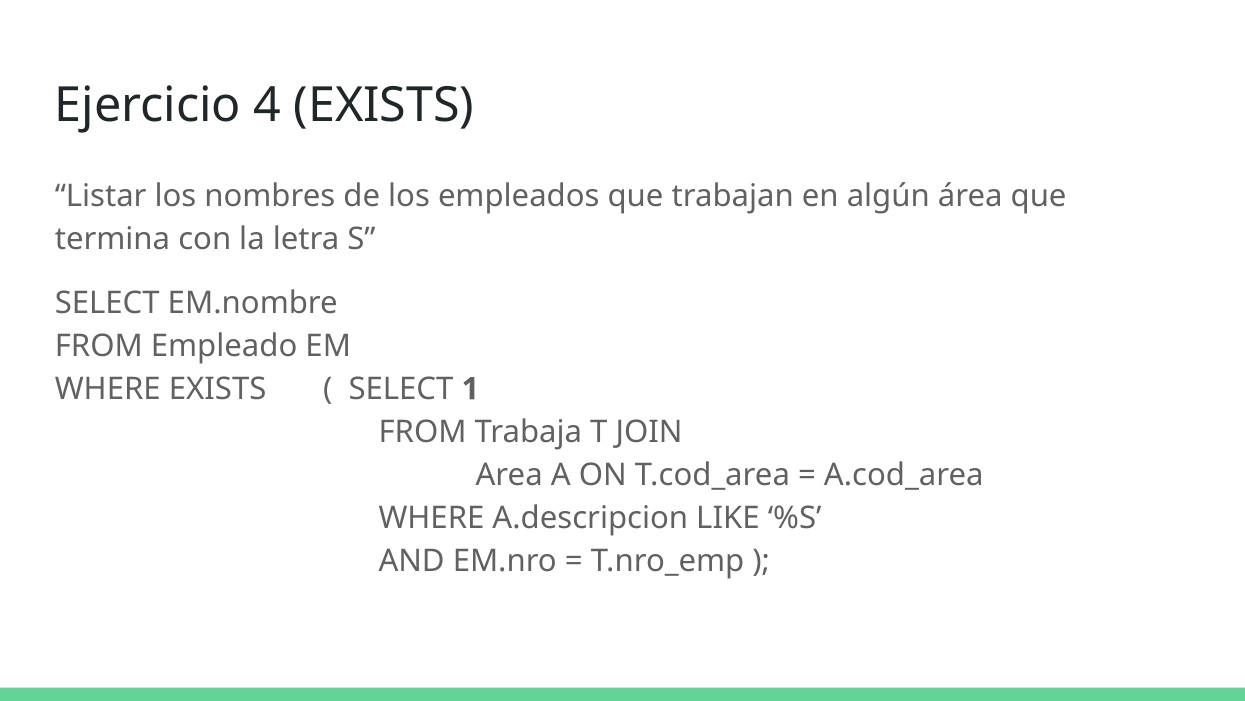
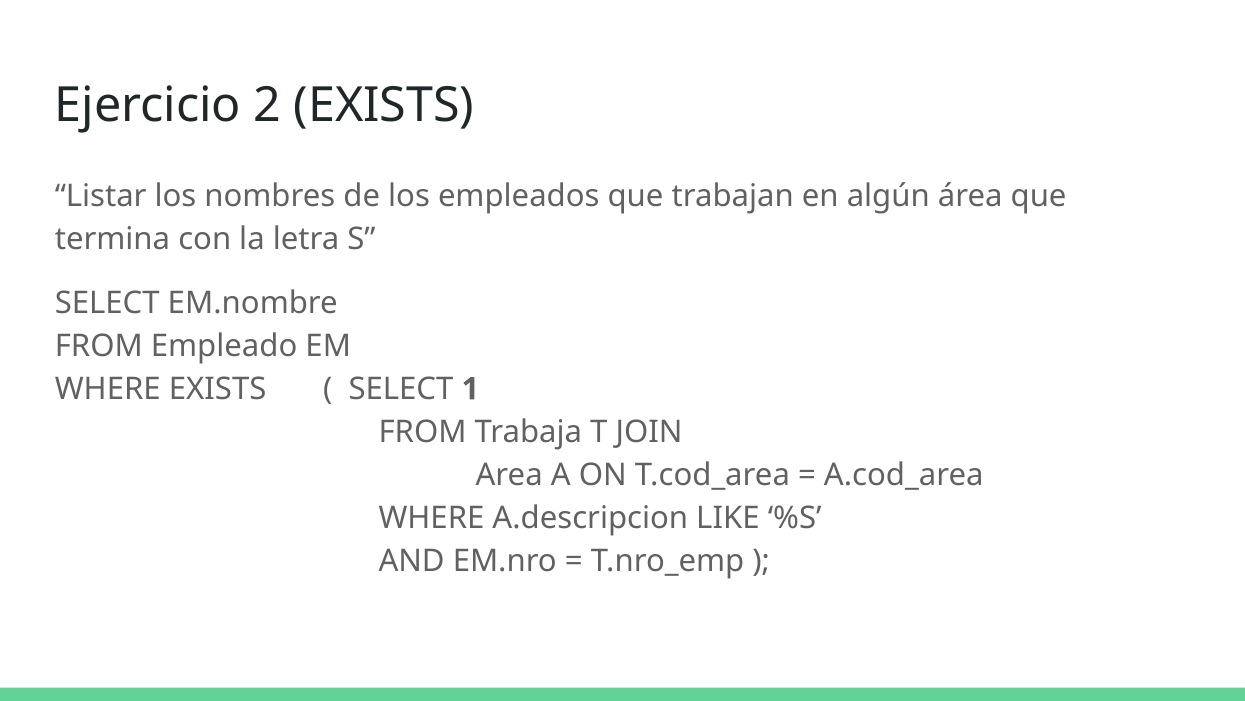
4: 4 -> 2
